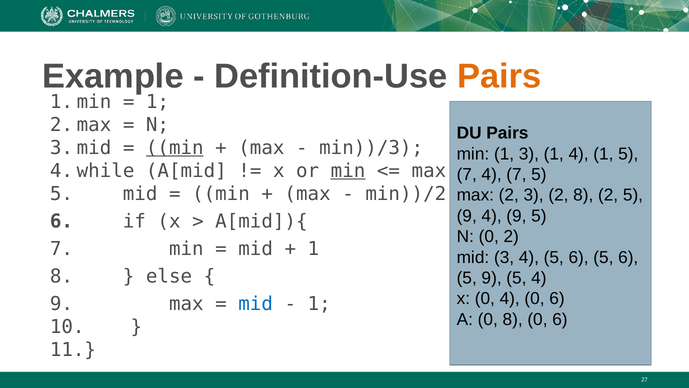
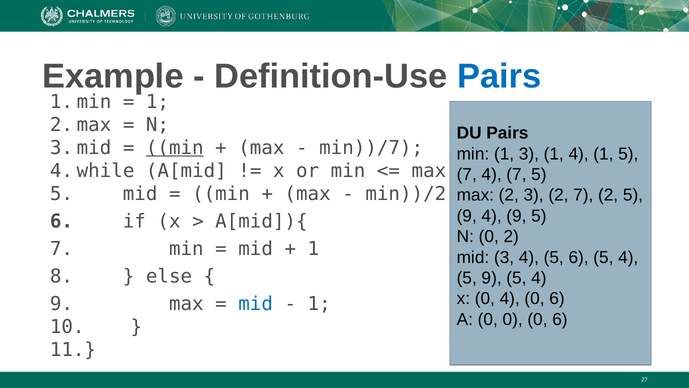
Pairs at (499, 76) colour: orange -> blue
min))/3: min))/3 -> min))/7
min at (348, 171) underline: present -> none
8 at (583, 195): 8 -> 7
6 5 6: 6 -> 4
8 at (513, 319): 8 -> 0
